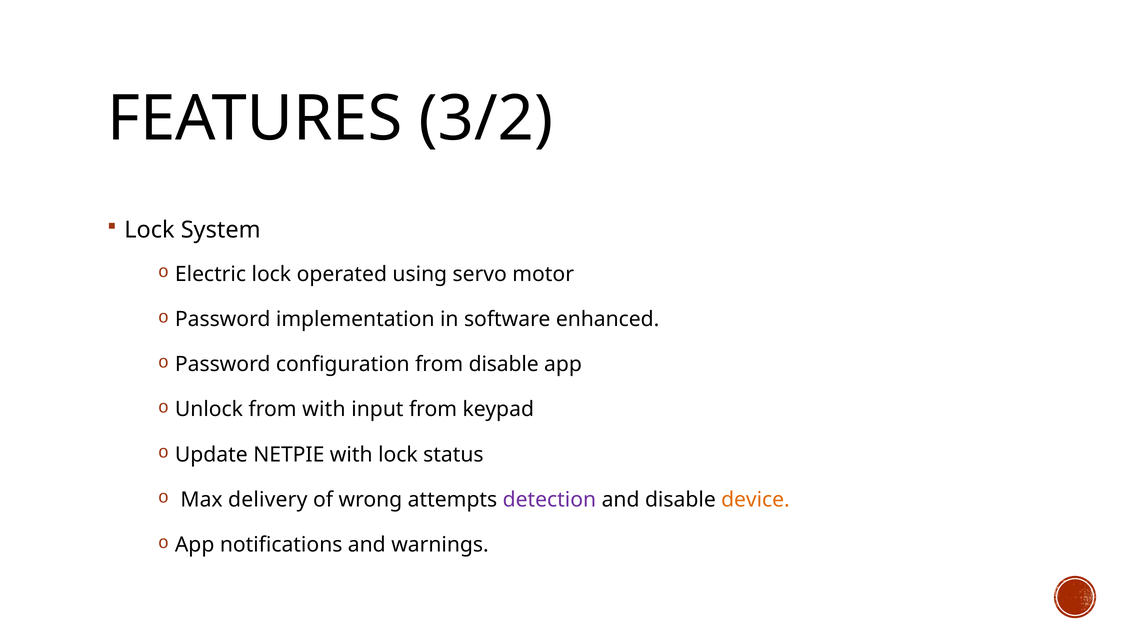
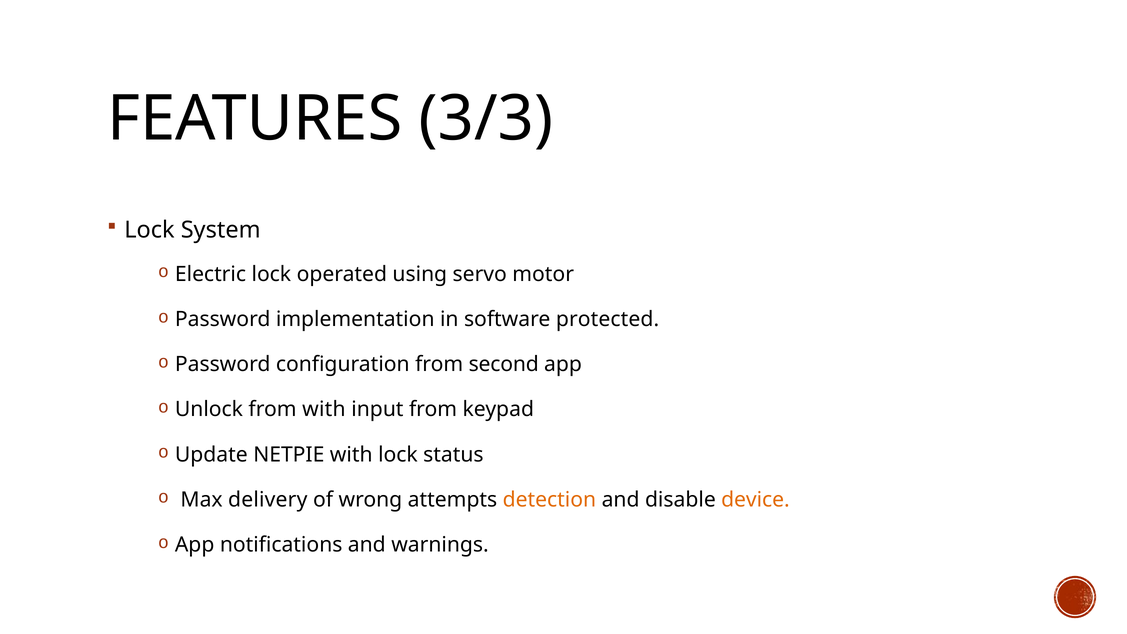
3/2: 3/2 -> 3/3
enhanced: enhanced -> protected
from disable: disable -> second
detection colour: purple -> orange
